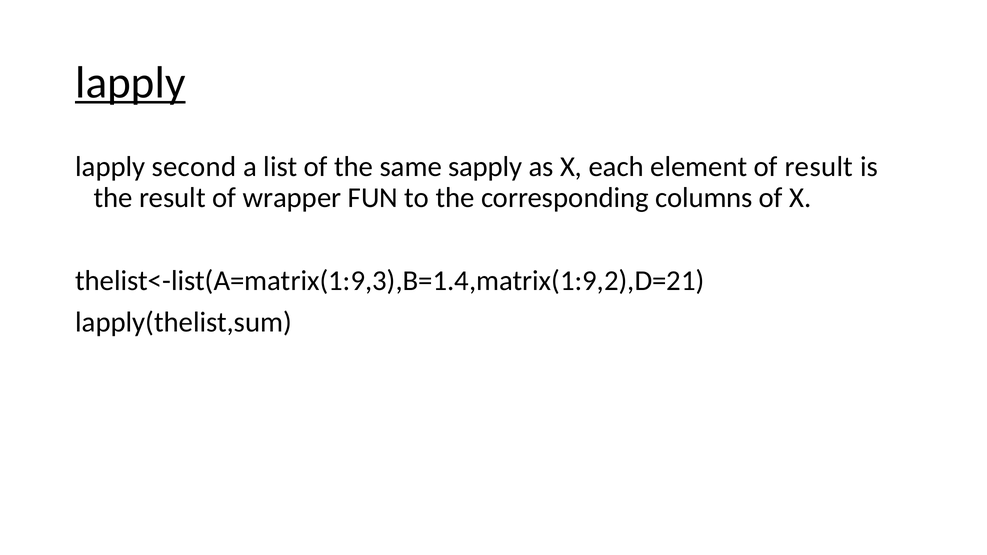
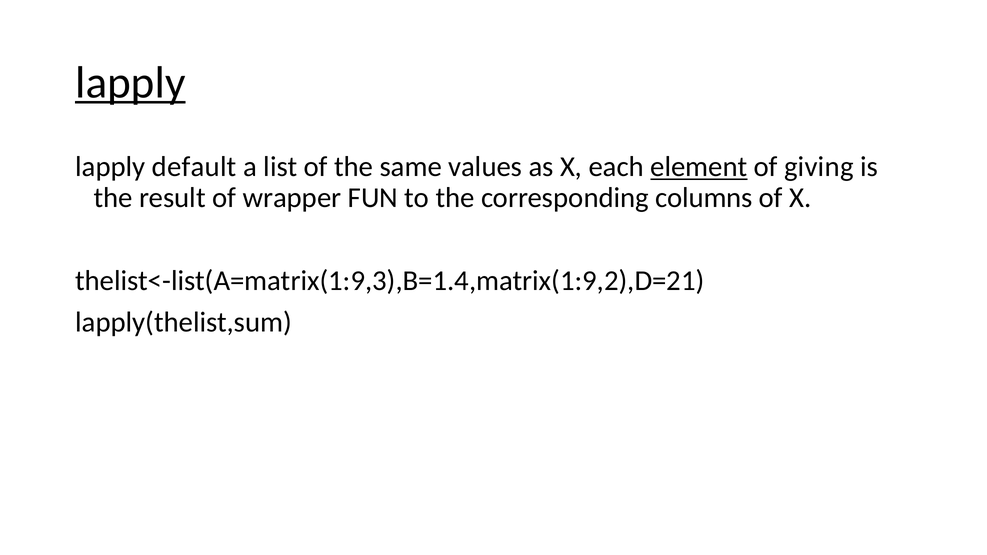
second: second -> default
sapply: sapply -> values
element underline: none -> present
of result: result -> giving
